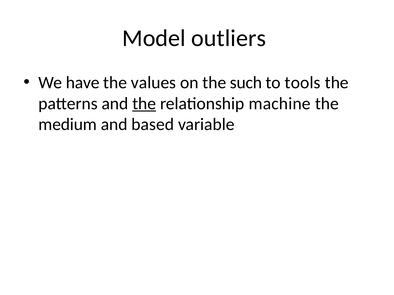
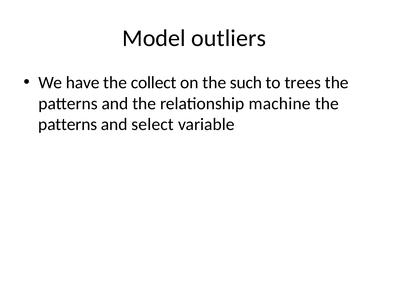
values: values -> collect
tools: tools -> trees
the at (144, 104) underline: present -> none
medium at (68, 125): medium -> patterns
based: based -> select
